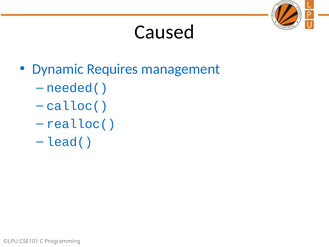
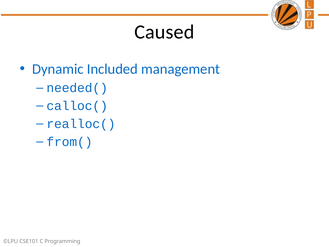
Requires: Requires -> Included
lead(: lead( -> from(
